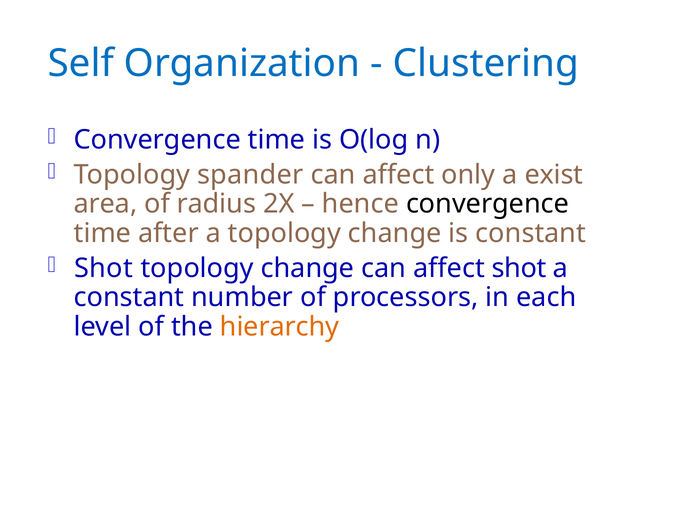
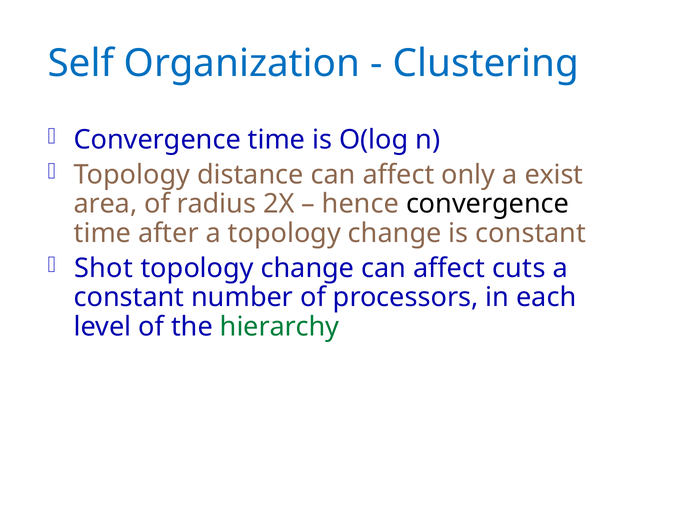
spander: spander -> distance
affect shot: shot -> cuts
hierarchy colour: orange -> green
